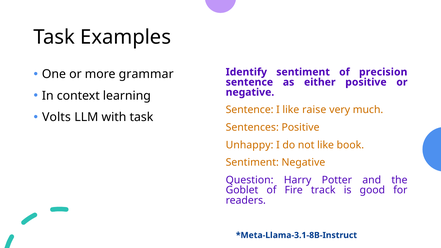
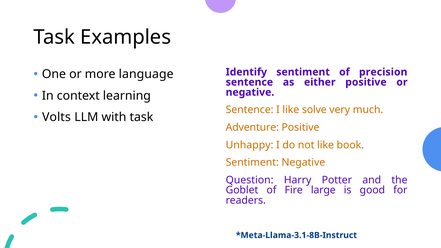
grammar: grammar -> language
raise: raise -> solve
Sentences: Sentences -> Adventure
track: track -> large
